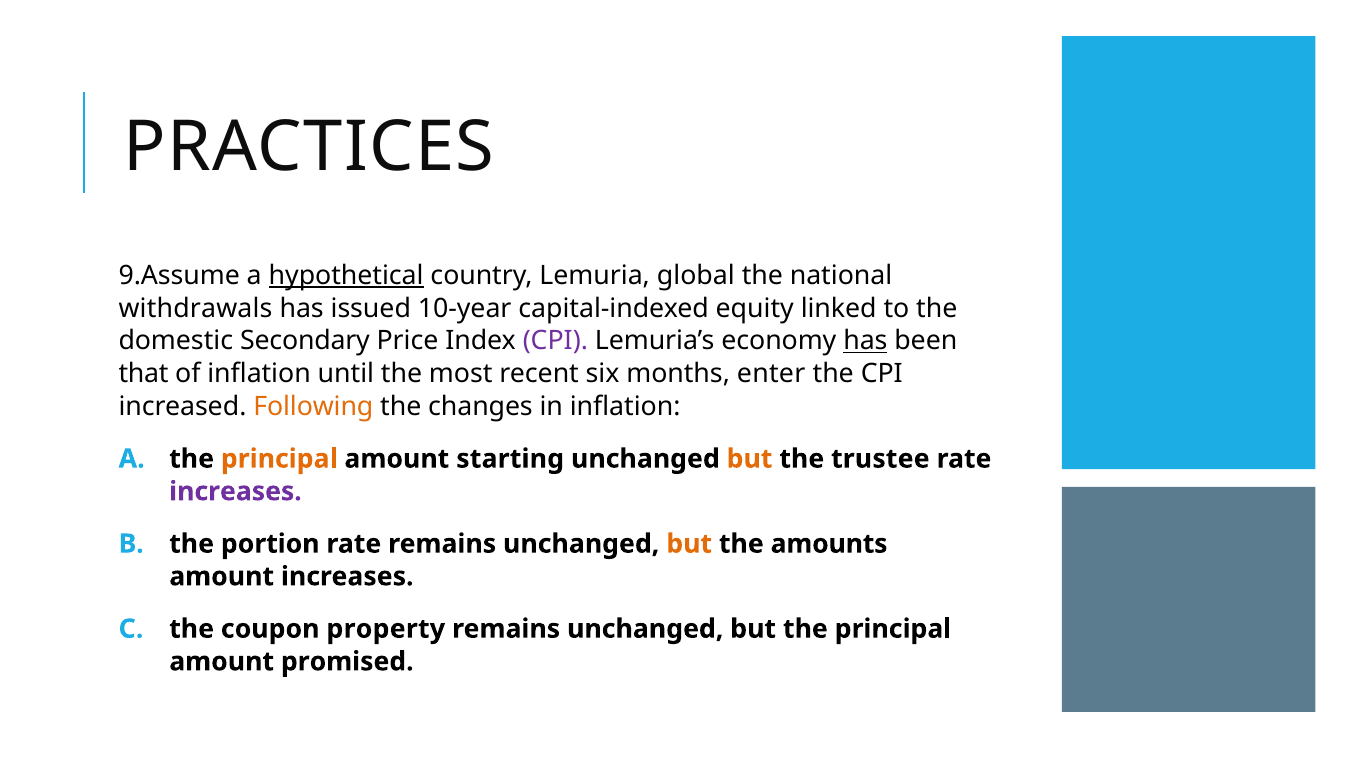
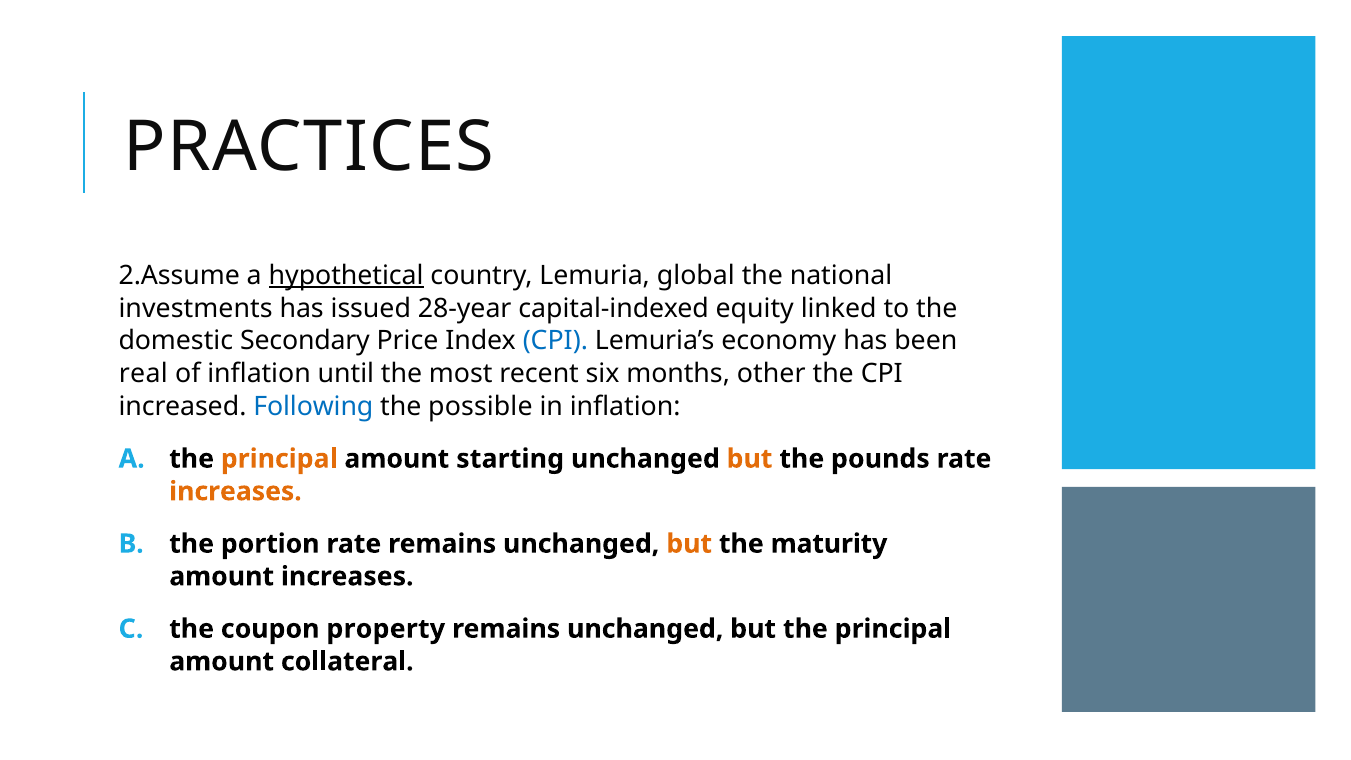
9.Assume: 9.Assume -> 2.Assume
withdrawals: withdrawals -> investments
10-year: 10-year -> 28-year
CPI at (555, 341) colour: purple -> blue
has at (865, 341) underline: present -> none
that: that -> real
enter: enter -> other
Following colour: orange -> blue
changes: changes -> possible
trustee: trustee -> pounds
increases at (235, 491) colour: purple -> orange
amounts: amounts -> maturity
promised: promised -> collateral
